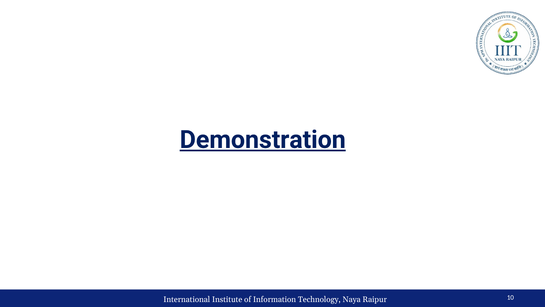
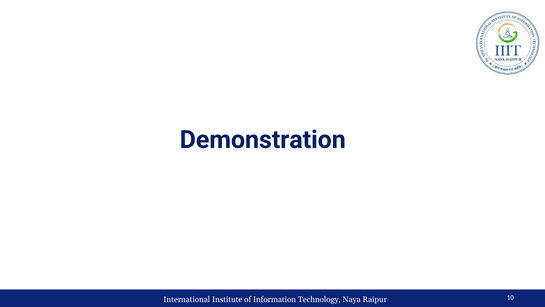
Demonstration underline: present -> none
